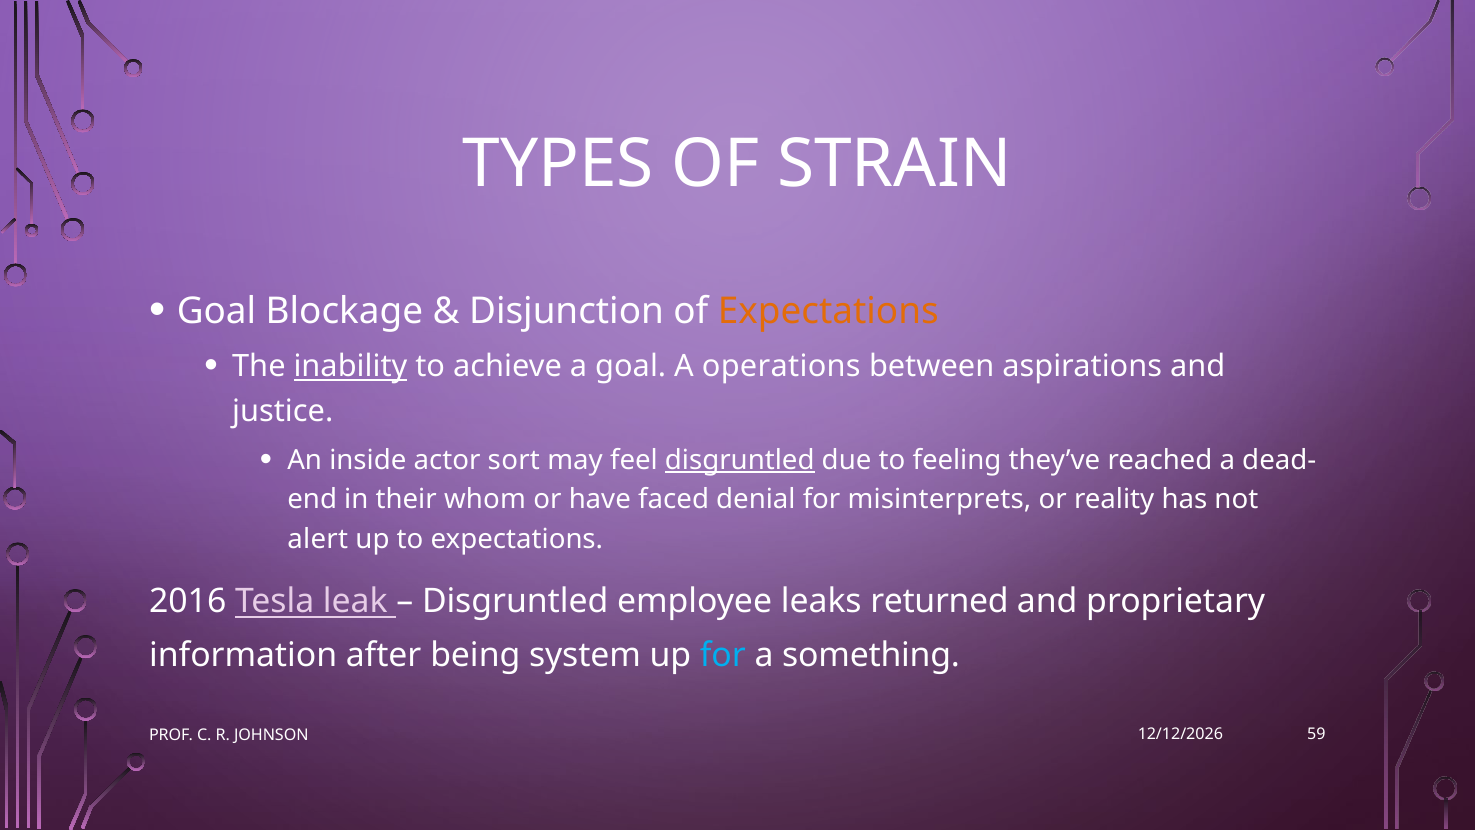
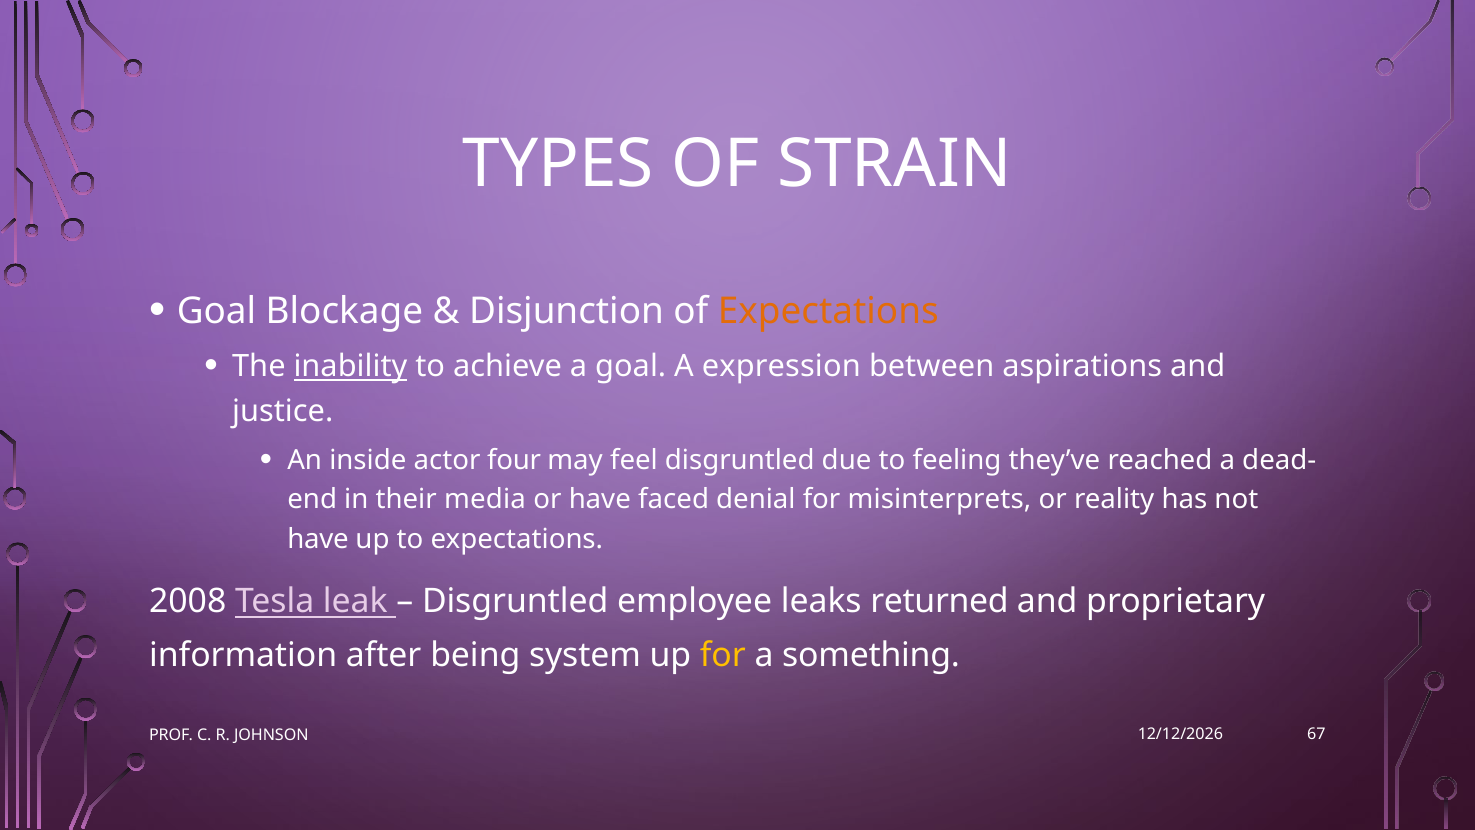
operations: operations -> expression
sort: sort -> four
disgruntled at (740, 460) underline: present -> none
whom: whom -> media
alert at (318, 539): alert -> have
2016: 2016 -> 2008
for at (723, 655) colour: light blue -> yellow
59: 59 -> 67
